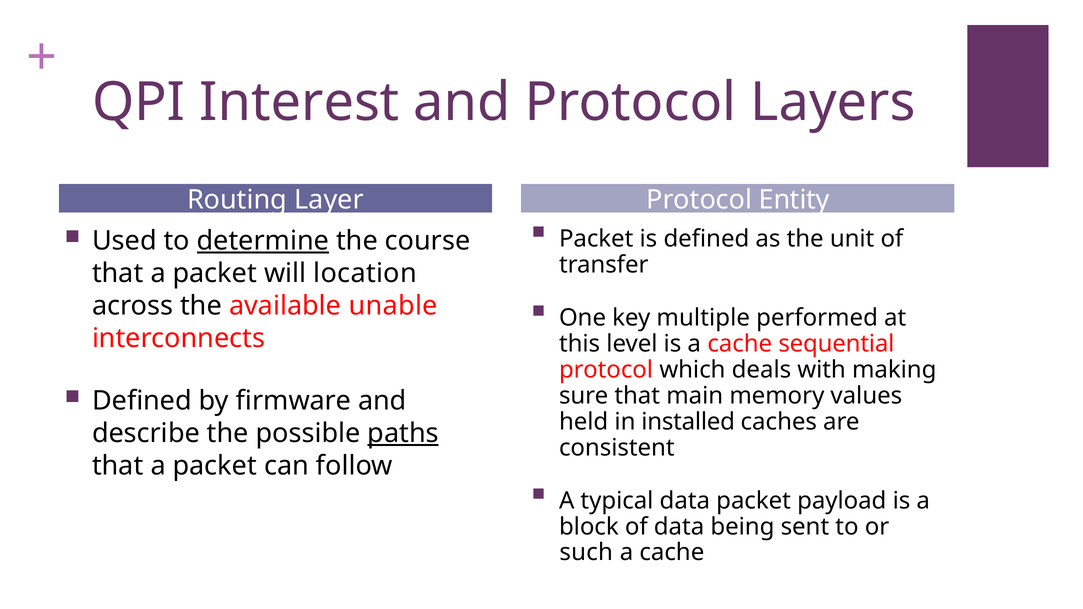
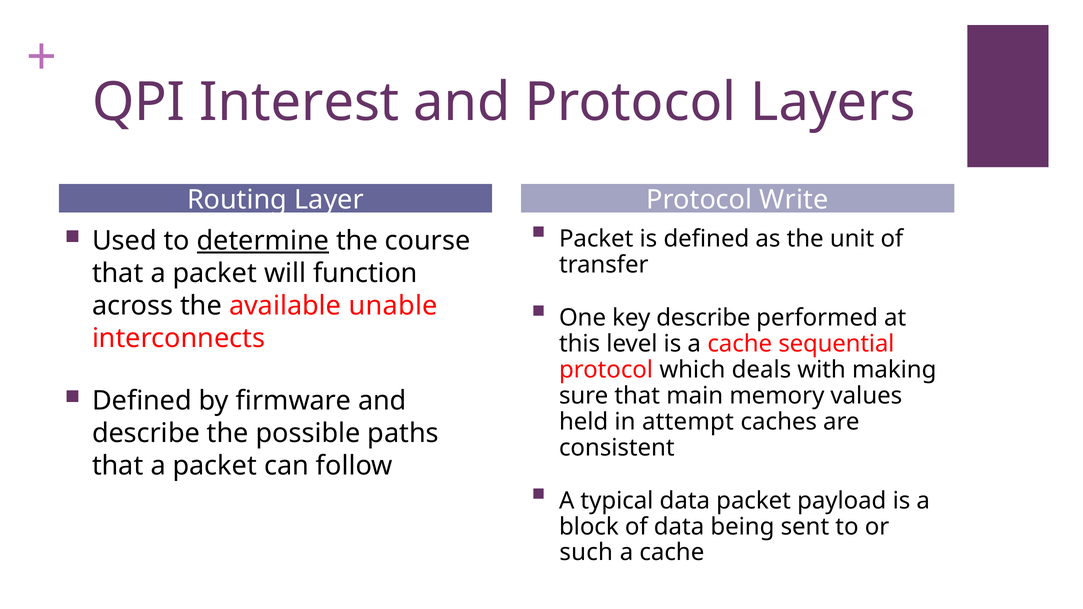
Entity: Entity -> Write
location: location -> function
key multiple: multiple -> describe
installed: installed -> attempt
paths underline: present -> none
